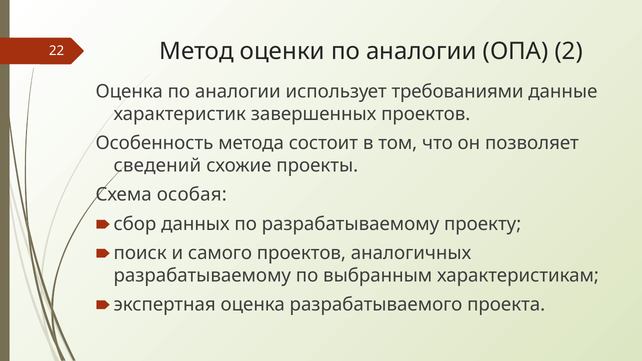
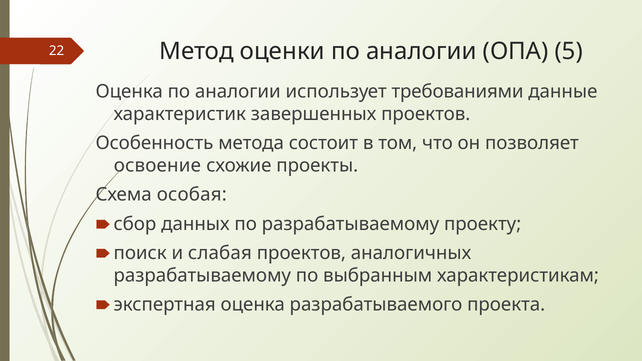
2: 2 -> 5
сведений: сведений -> освоение
самого: самого -> слабая
